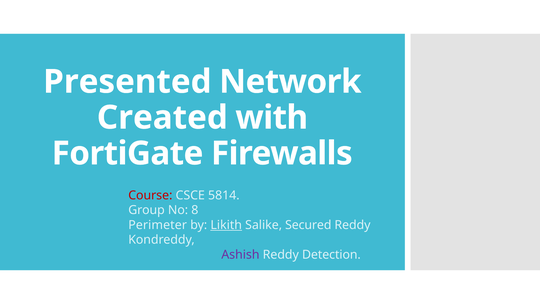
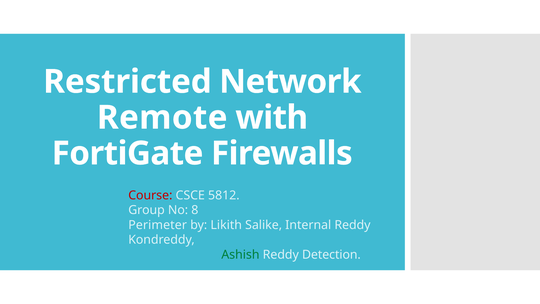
Presented: Presented -> Restricted
Created: Created -> Remote
5814: 5814 -> 5812
Likith underline: present -> none
Secured: Secured -> Internal
Ashish colour: purple -> green
